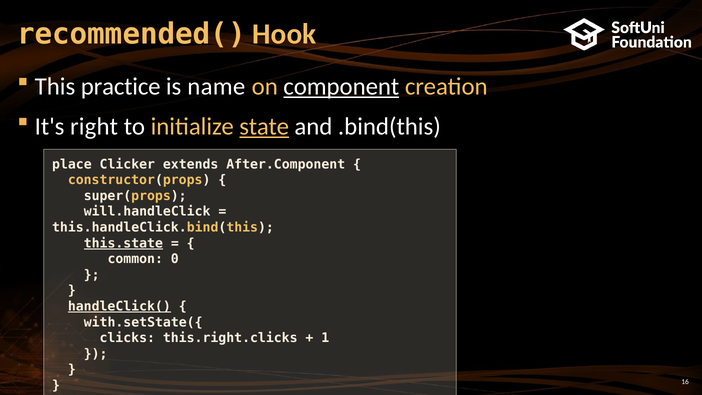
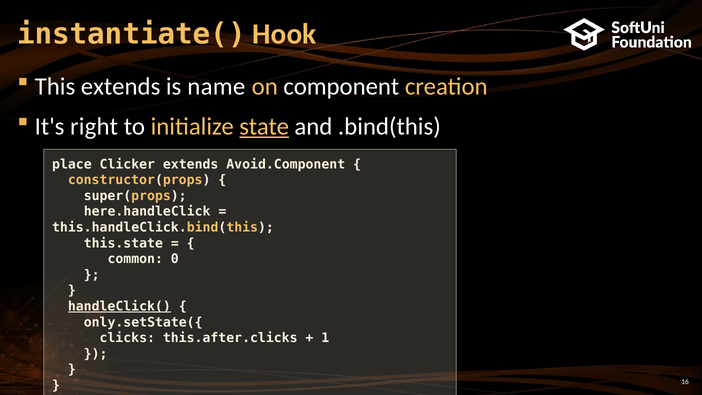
recommended(: recommended( -> instantiate(
This practice: practice -> extends
component underline: present -> none
After.Component: After.Component -> Avoid.Component
will.handleClick: will.handleClick -> here.handleClick
this.state underline: present -> none
with.setState({: with.setState({ -> only.setState({
this.right.clicks: this.right.clicks -> this.after.clicks
